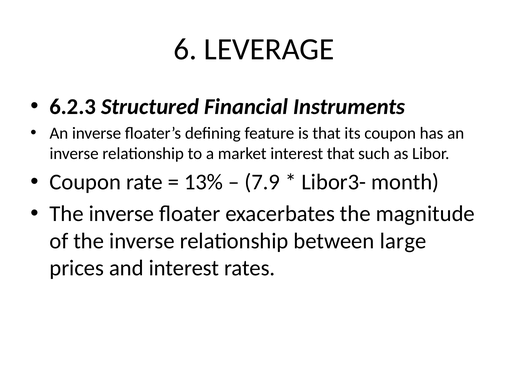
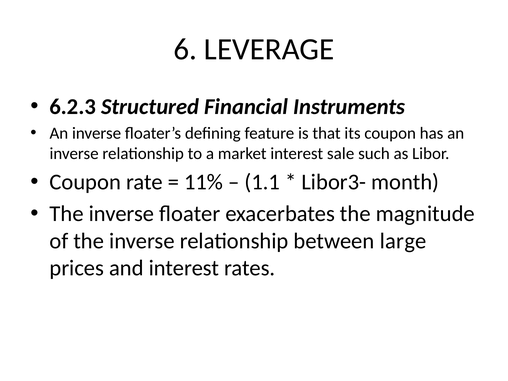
interest that: that -> sale
13%: 13% -> 11%
7.9: 7.9 -> 1.1
